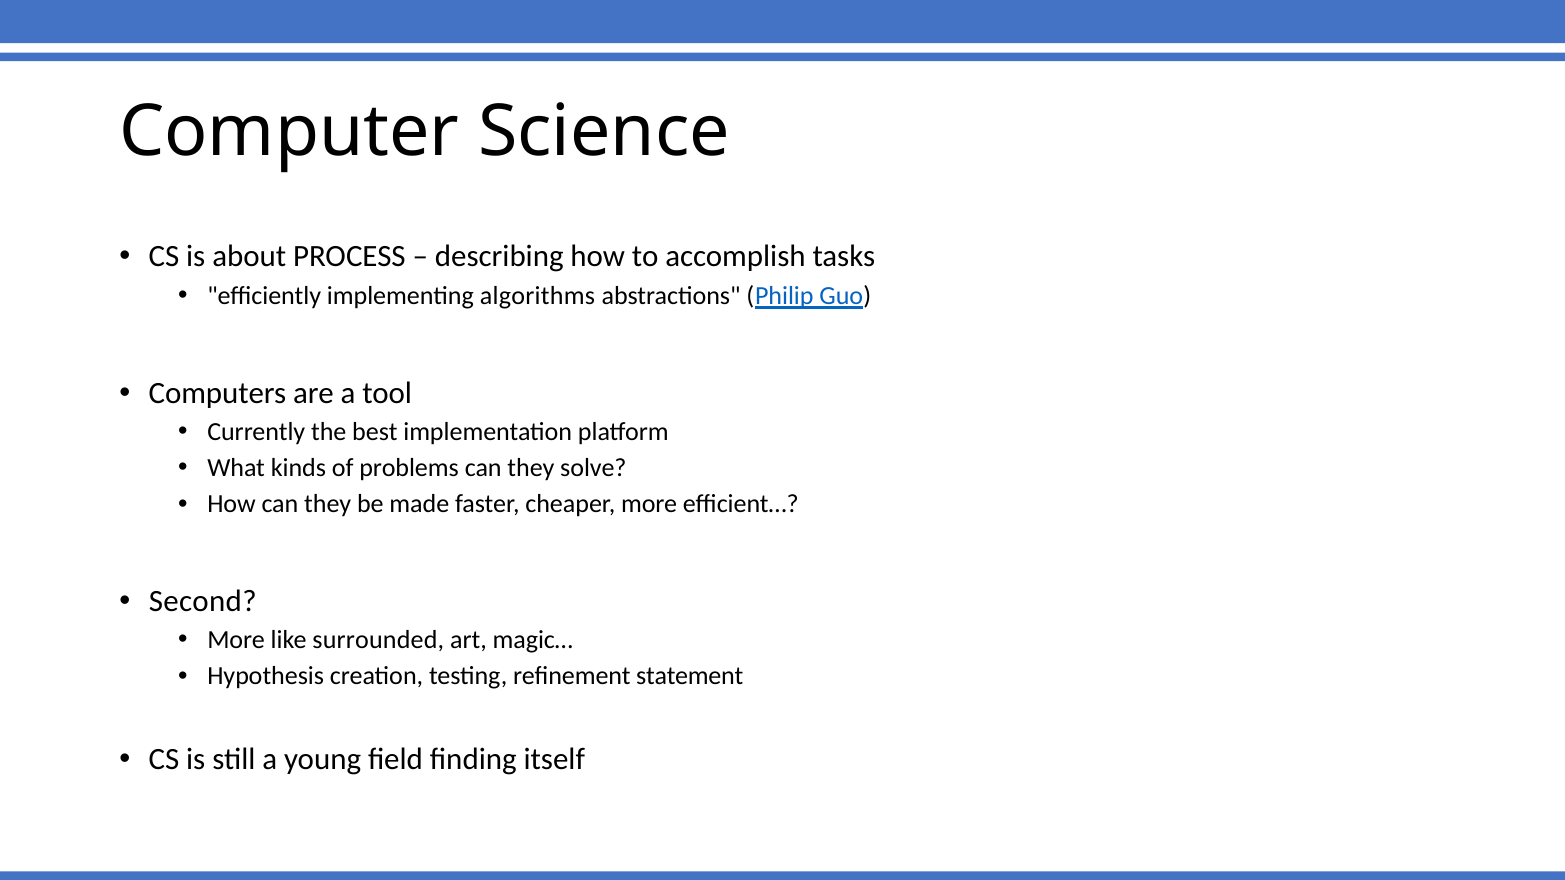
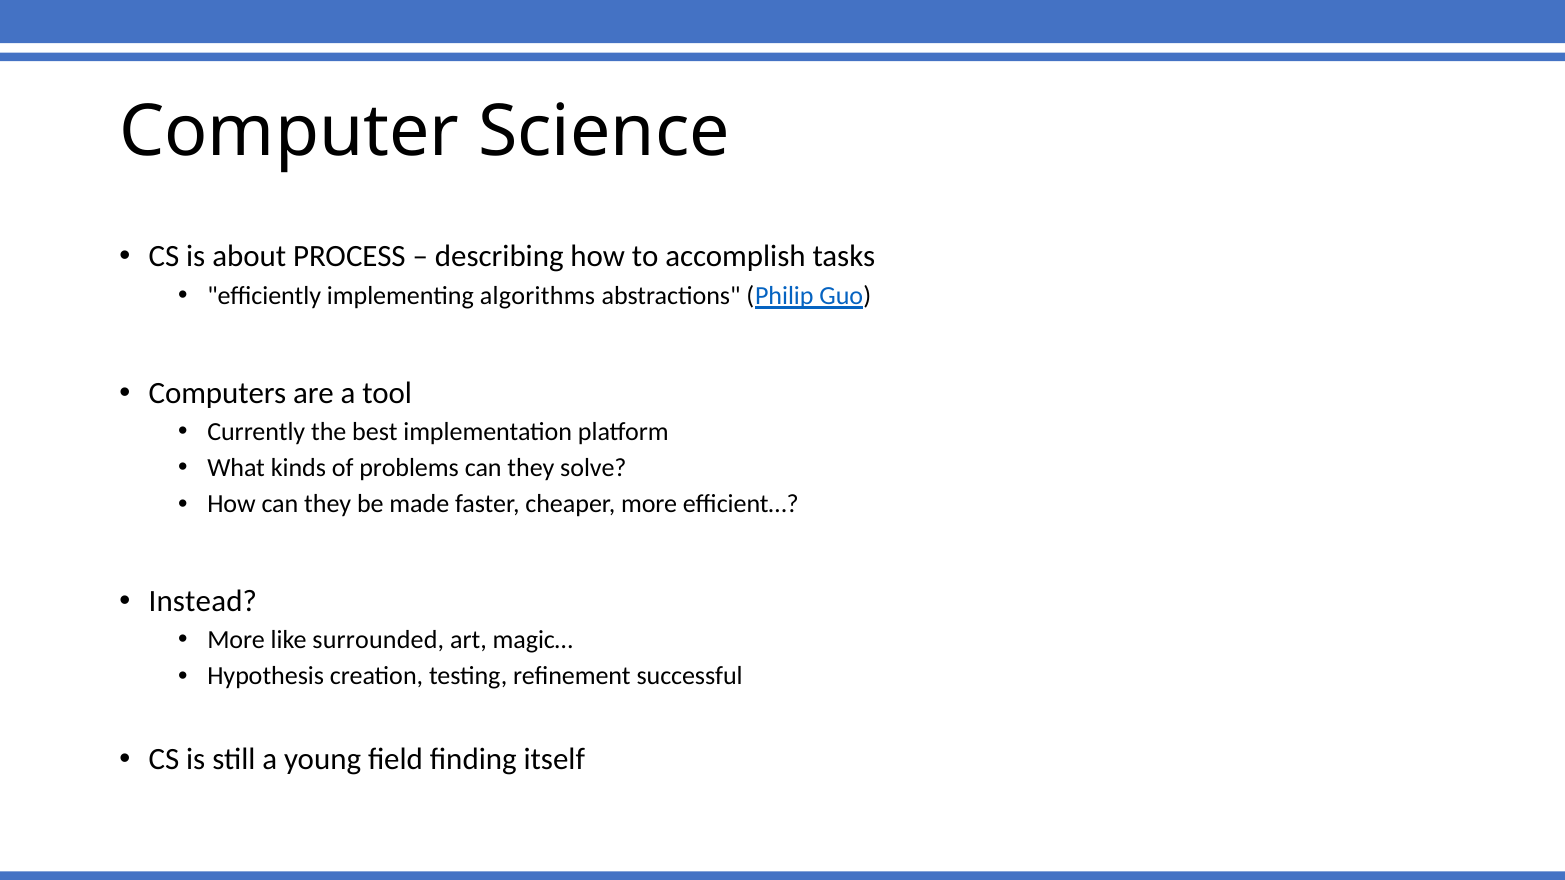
Second: Second -> Instead
statement: statement -> successful
